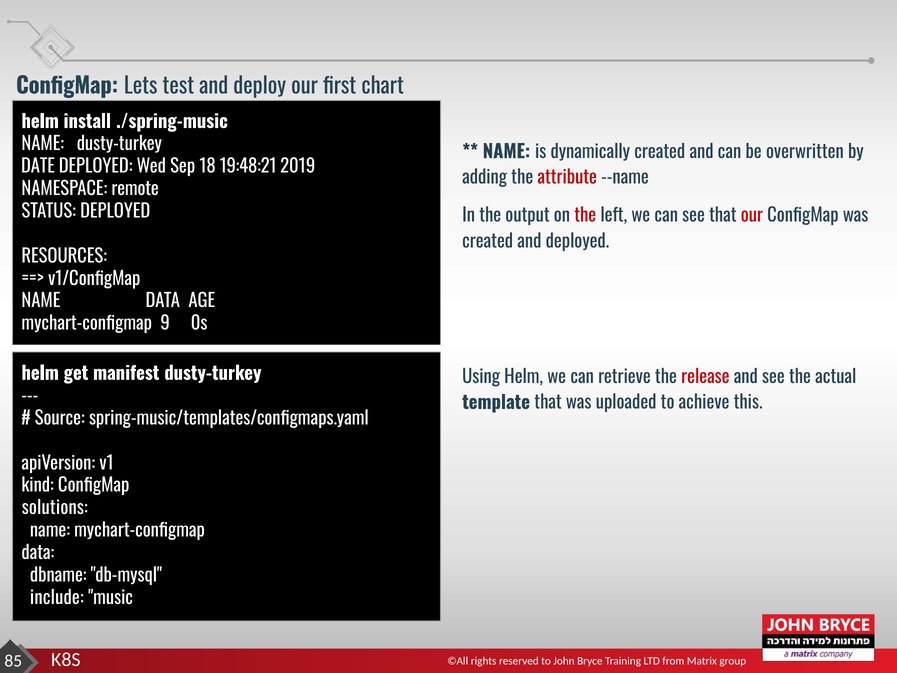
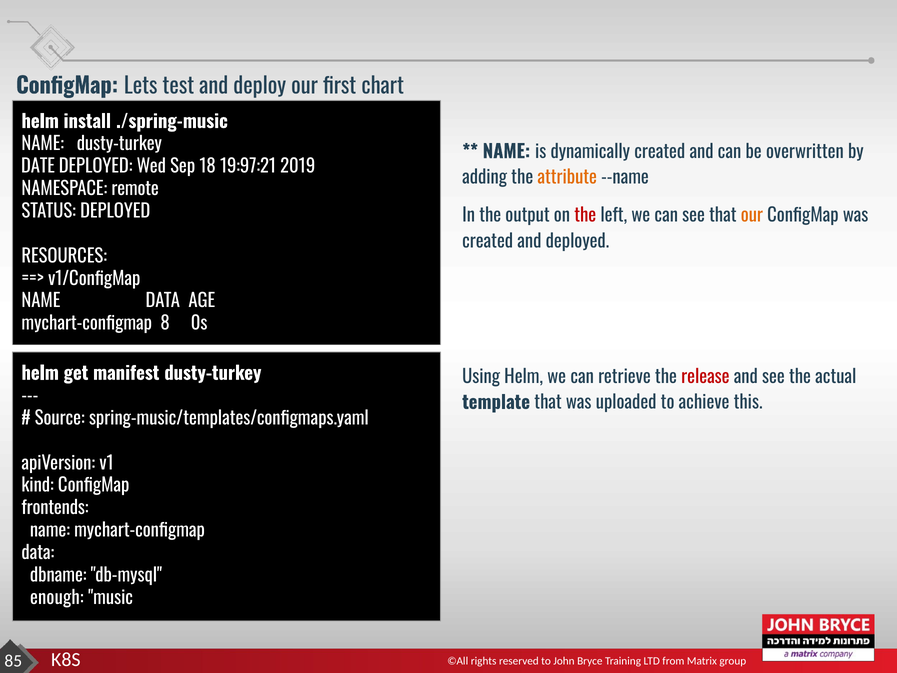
19:48:21: 19:48:21 -> 19:97:21
attribute colour: red -> orange
our at (752, 216) colour: red -> orange
9: 9 -> 8
solutions: solutions -> frontends
include: include -> enough
